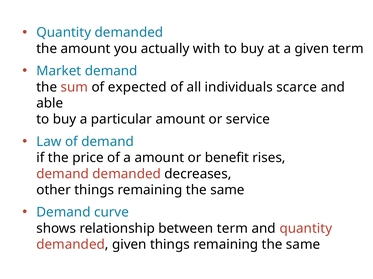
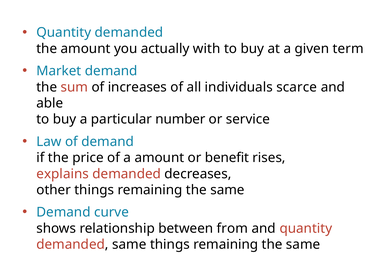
expected: expected -> increases
particular amount: amount -> number
demand at (63, 174): demand -> explains
between term: term -> from
demanded given: given -> same
